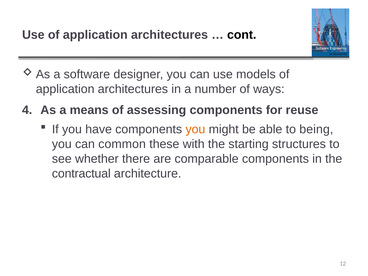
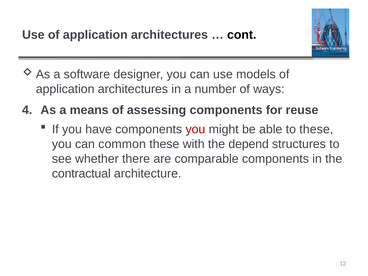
you at (195, 129) colour: orange -> red
to being: being -> these
starting: starting -> depend
